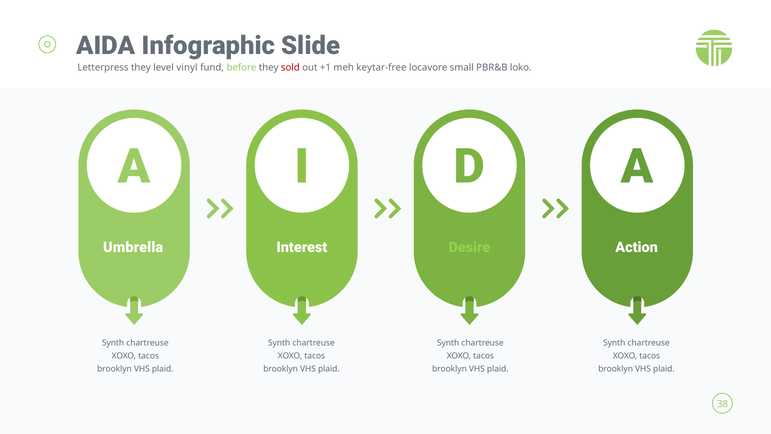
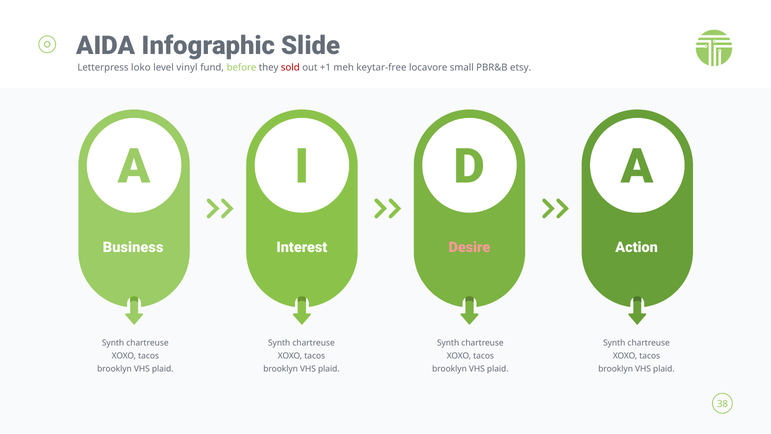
Letterpress they: they -> loko
loko: loko -> etsy
Umbrella: Umbrella -> Business
Desire colour: light green -> pink
